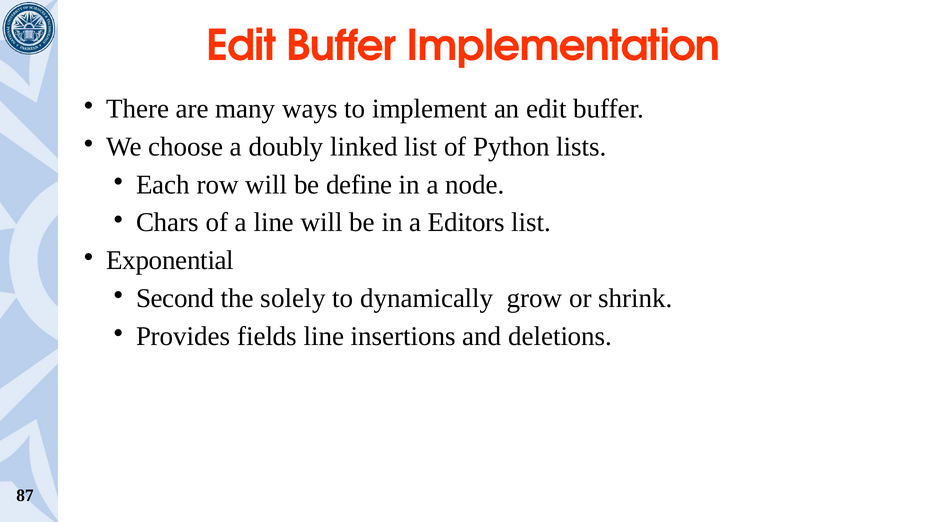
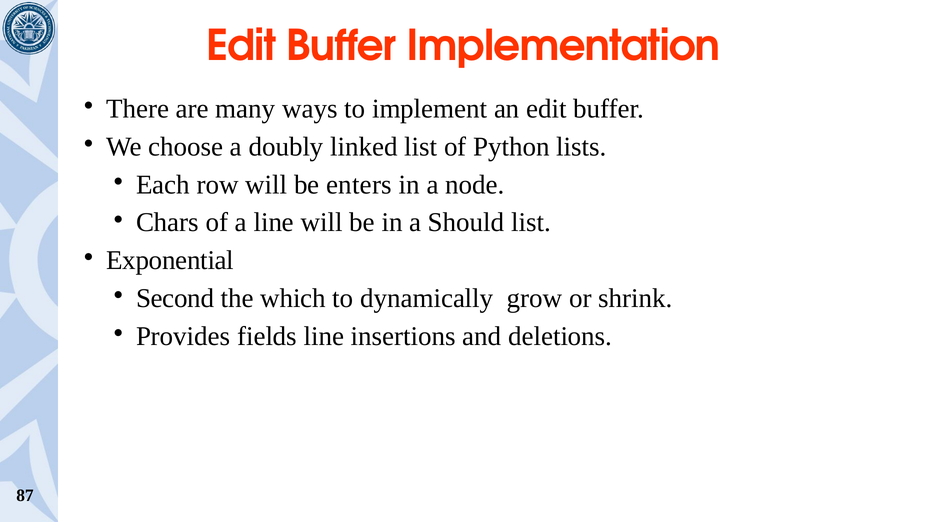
define: define -> enters
Editors: Editors -> Should
solely: solely -> which
